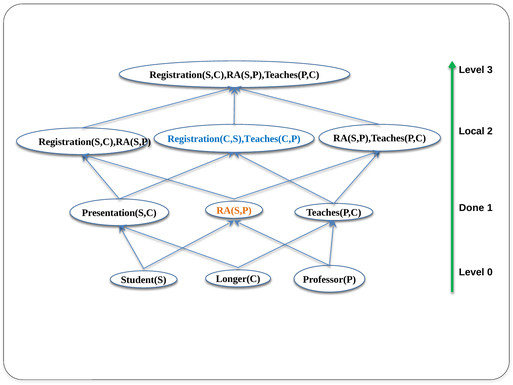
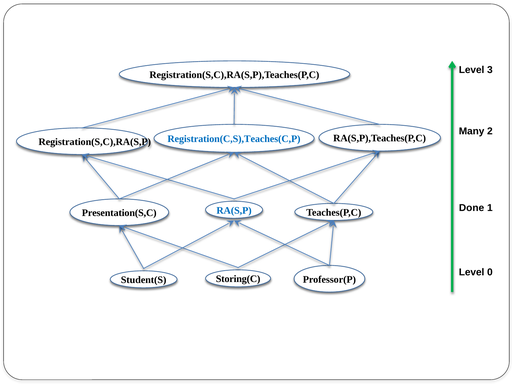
Local: Local -> Many
RA(S,P colour: orange -> blue
Longer(C: Longer(C -> Storing(C
